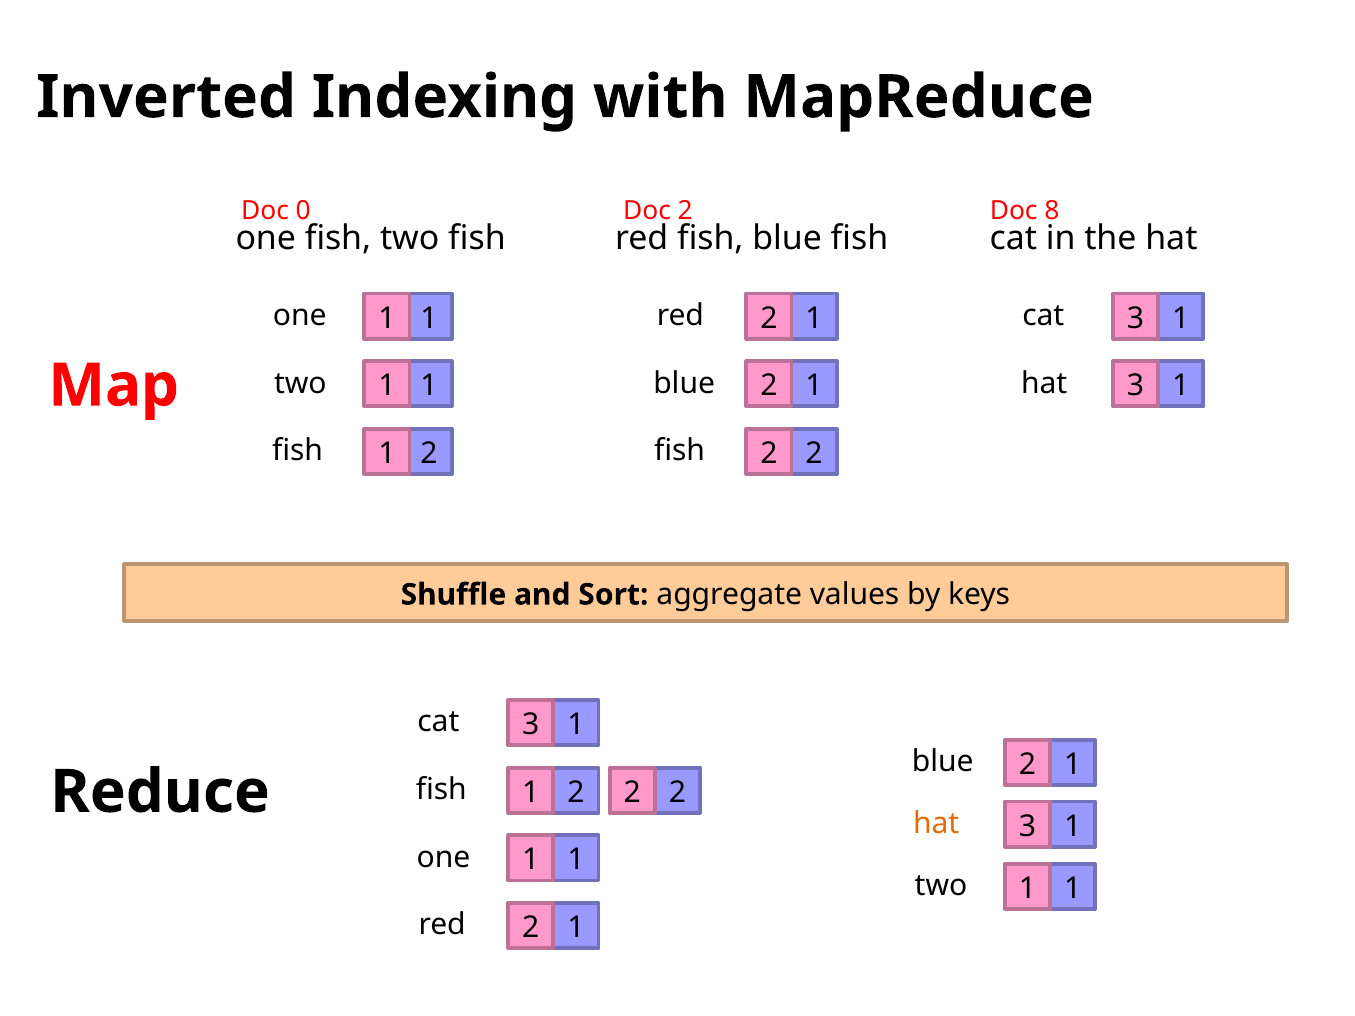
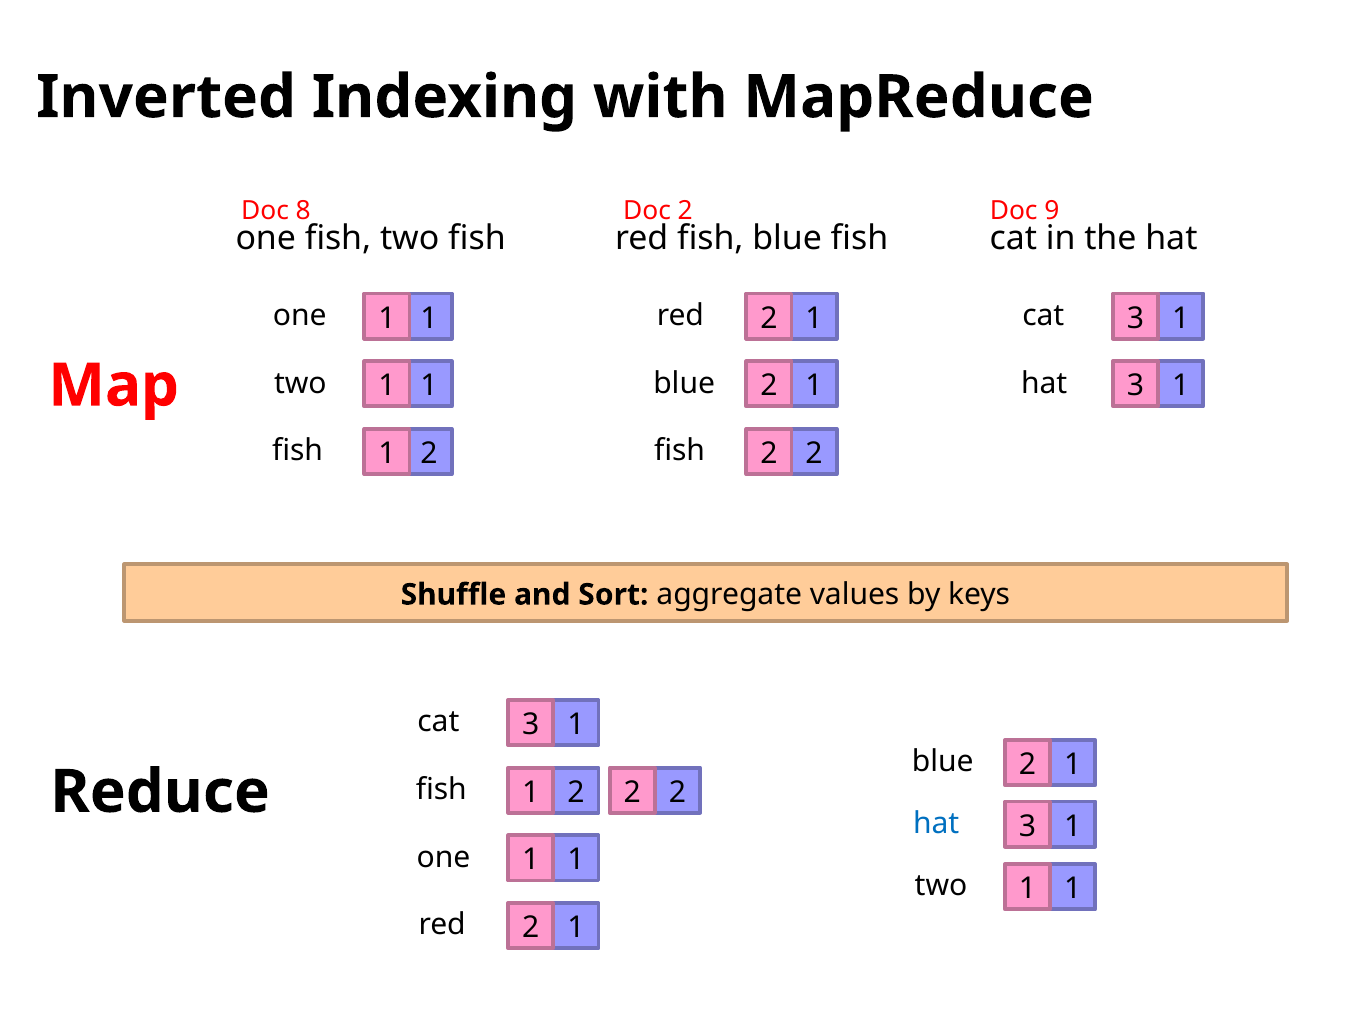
0: 0 -> 8
8: 8 -> 9
hat at (936, 824) colour: orange -> blue
